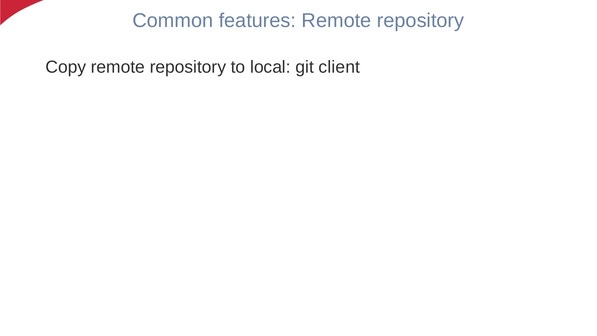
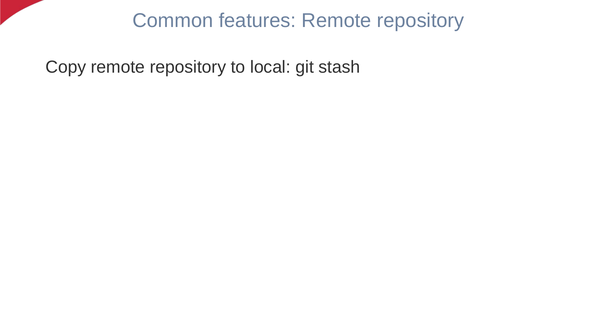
client: client -> stash
